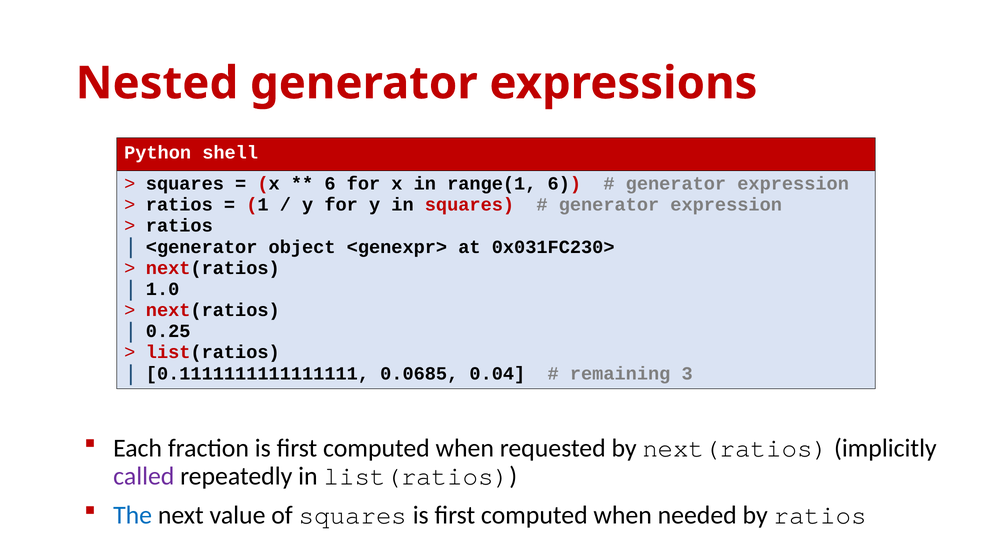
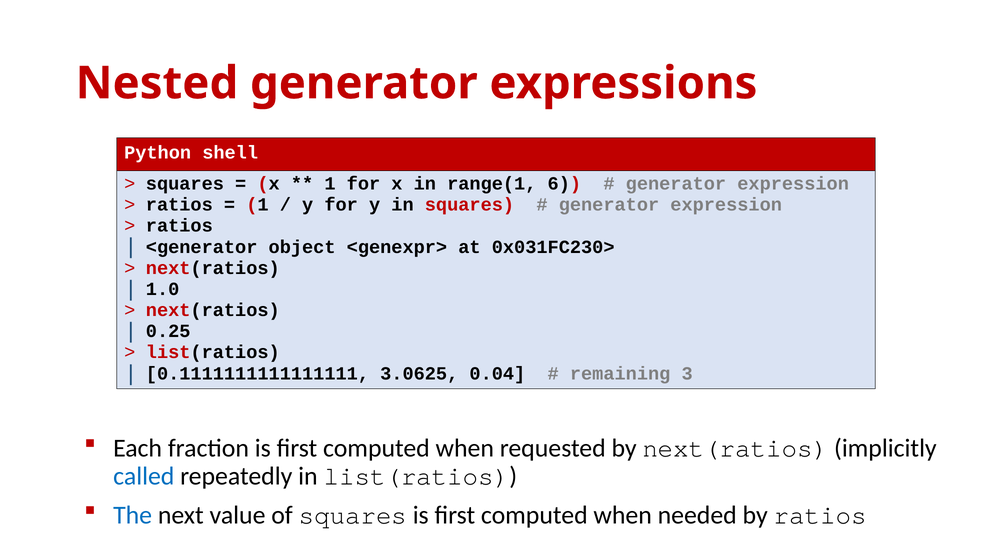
6 at (330, 184): 6 -> 1
0.0685: 0.0685 -> 3.0625
called colour: purple -> blue
